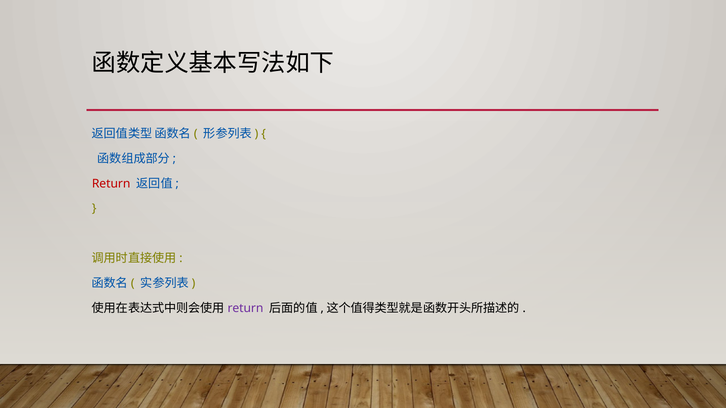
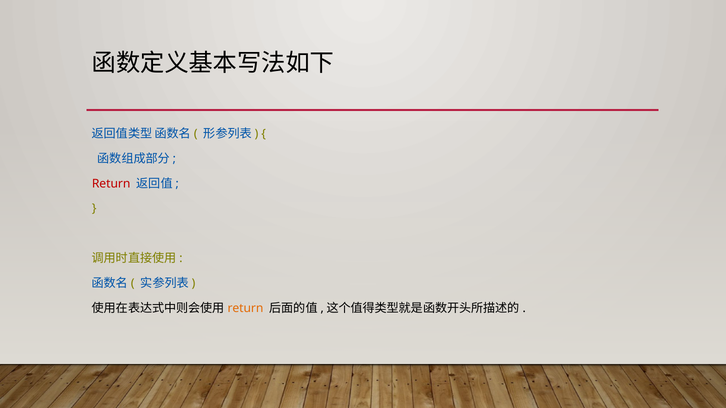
return at (245, 309) colour: purple -> orange
